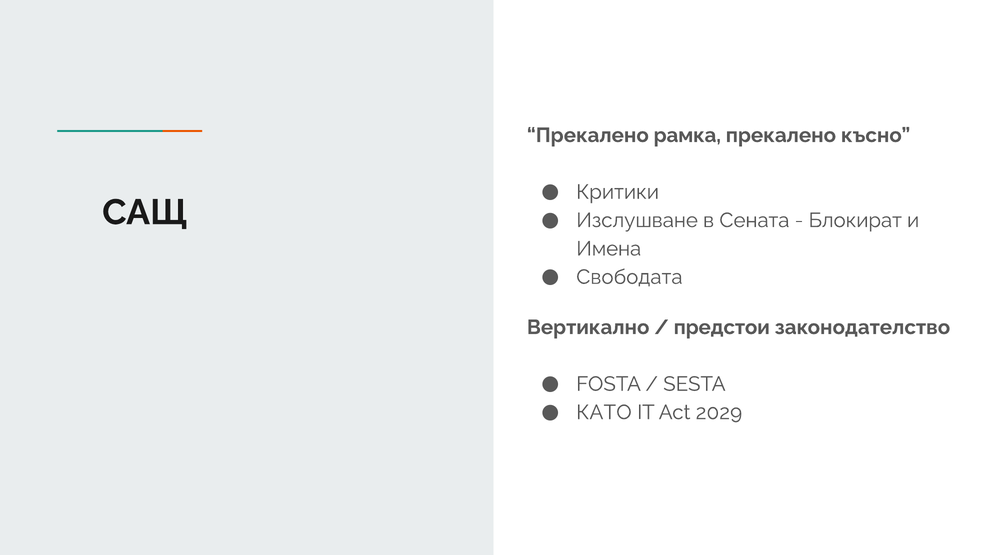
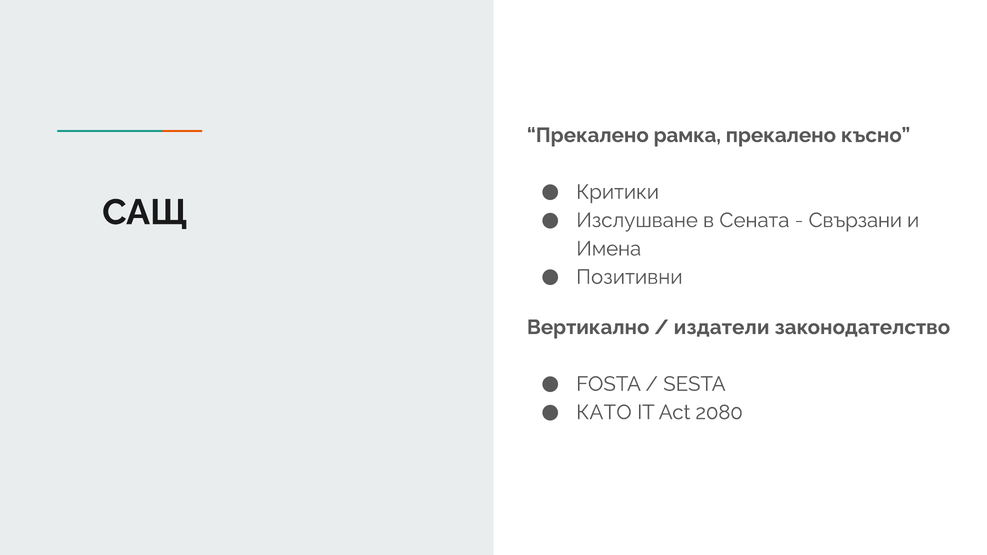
Блокират: Блокират -> Свързани
Свободата: Свободата -> Позитивни
предстои: предстои -> издатели
2029: 2029 -> 2080
